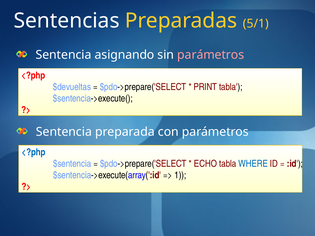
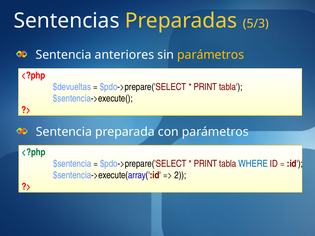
5/1: 5/1 -> 5/3
asignando: asignando -> anteriores
parámetros at (211, 55) colour: pink -> yellow
<?php at (34, 152) colour: blue -> green
ECHO at (205, 164): ECHO -> PRINT
1: 1 -> 2
